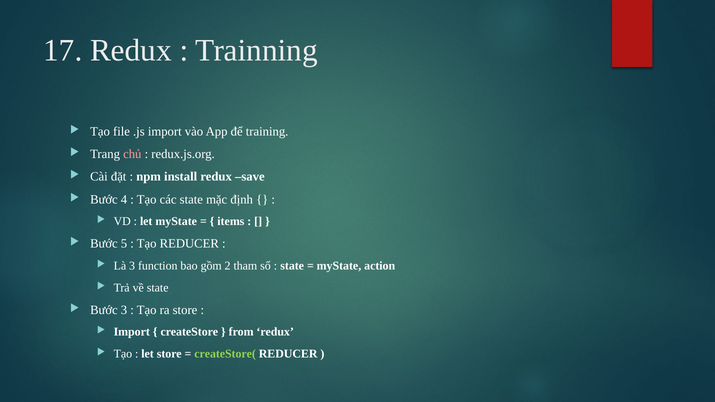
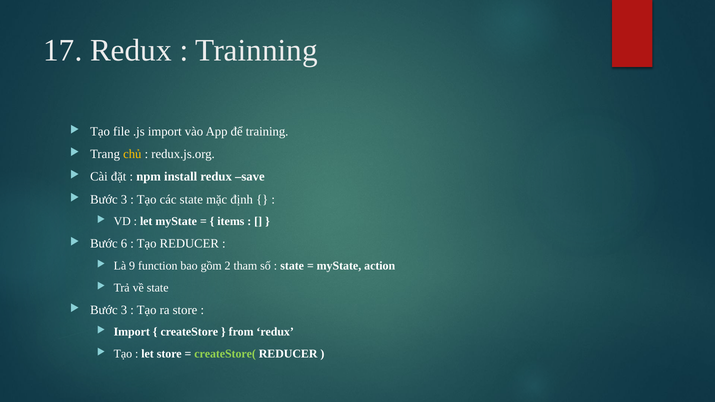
chủ colour: pink -> yellow
4 at (124, 200): 4 -> 3
5: 5 -> 6
Là 3: 3 -> 9
